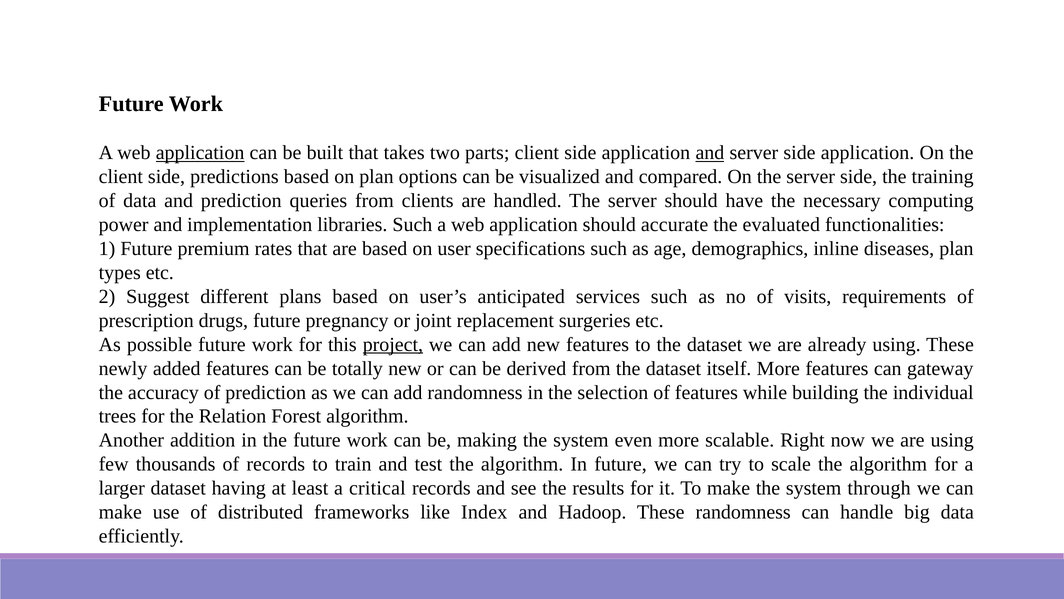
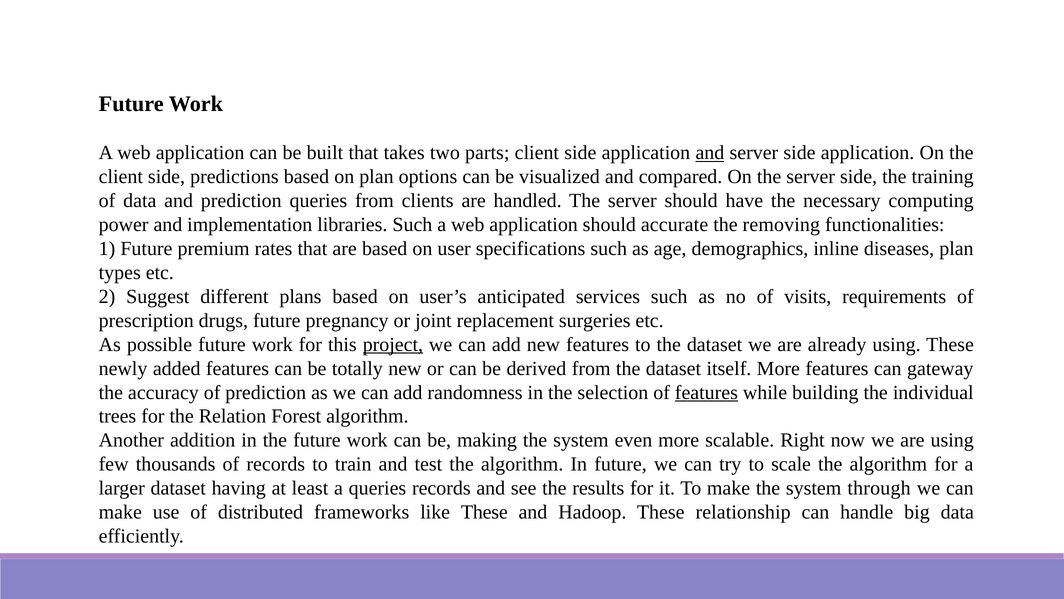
application at (200, 153) underline: present -> none
evaluated: evaluated -> removing
features at (706, 392) underline: none -> present
a critical: critical -> queries
like Index: Index -> These
These randomness: randomness -> relationship
